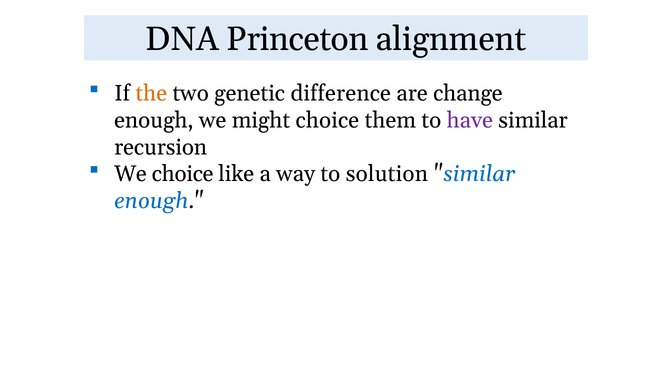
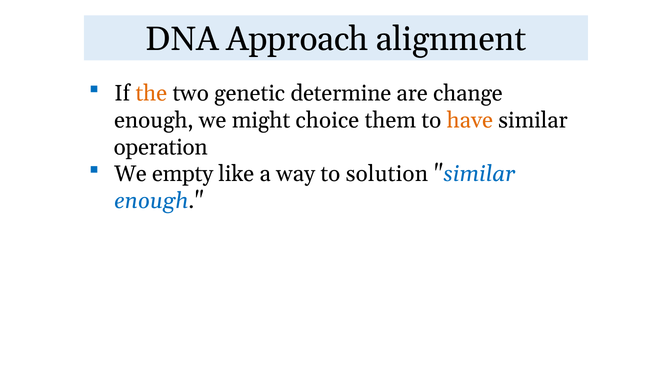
Princeton: Princeton -> Approach
difference: difference -> determine
have colour: purple -> orange
recursion: recursion -> operation
We choice: choice -> empty
